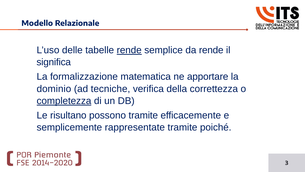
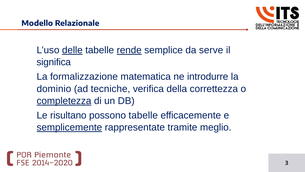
delle underline: none -> present
da rende: rende -> serve
apportare: apportare -> introdurre
possono tramite: tramite -> tabelle
semplicemente underline: none -> present
poiché: poiché -> meglio
